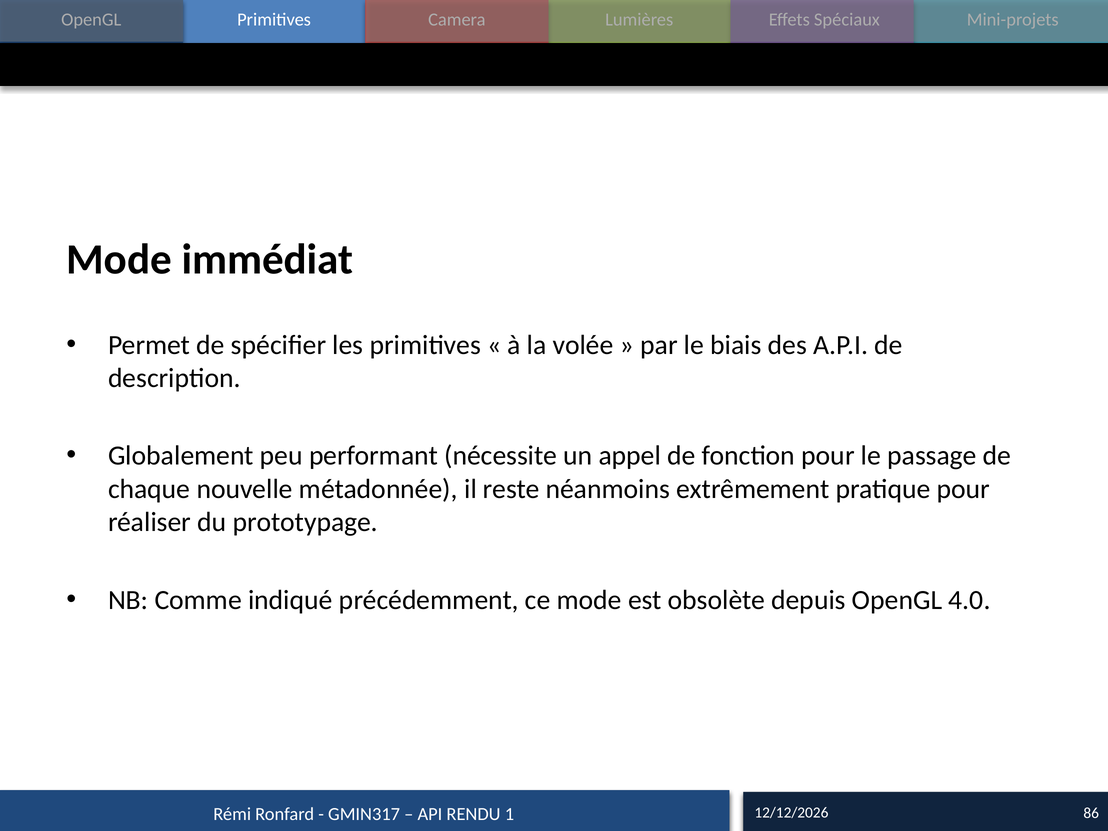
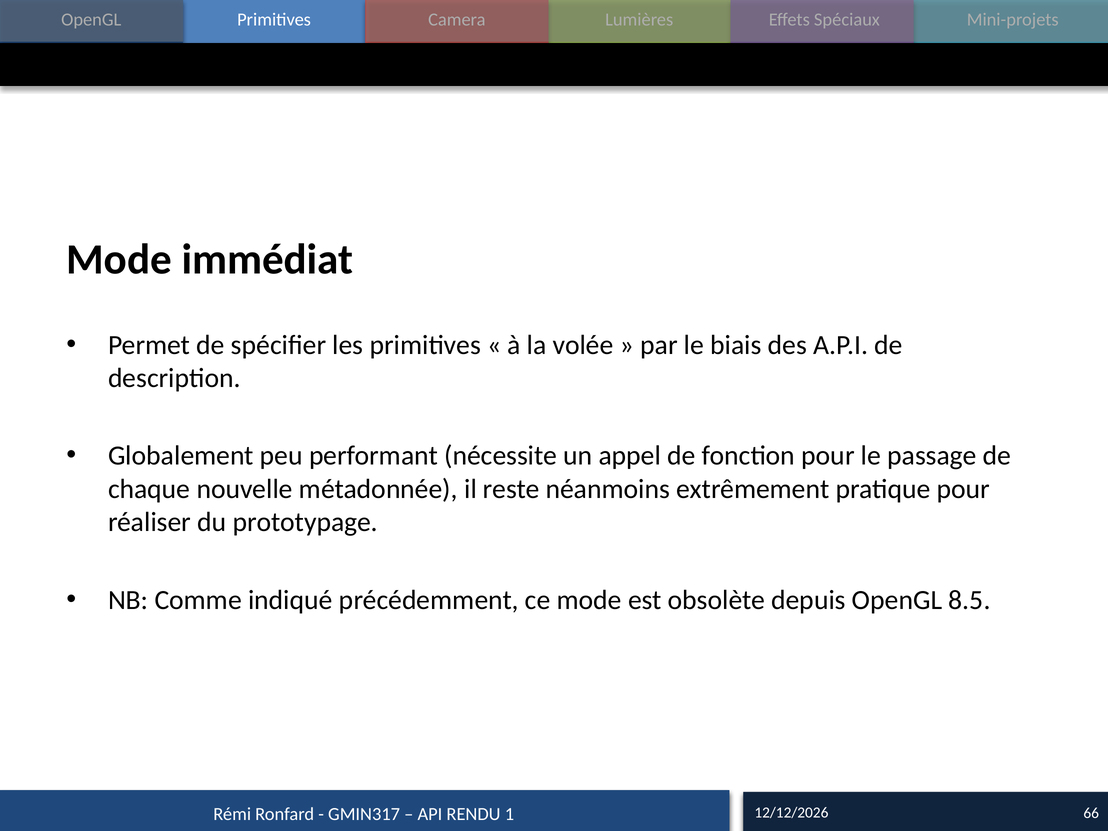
4.0: 4.0 -> 8.5
86: 86 -> 66
